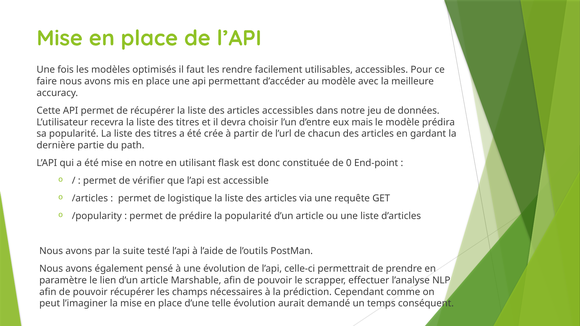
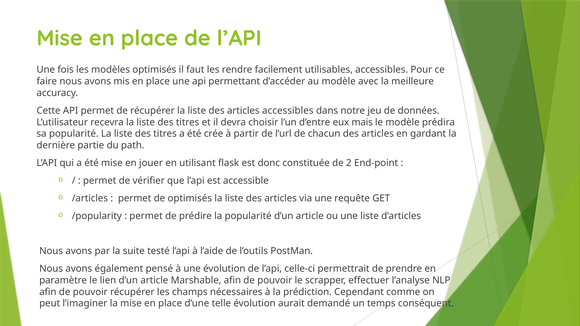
en notre: notre -> jouer
0: 0 -> 2
de logistique: logistique -> optimisés
